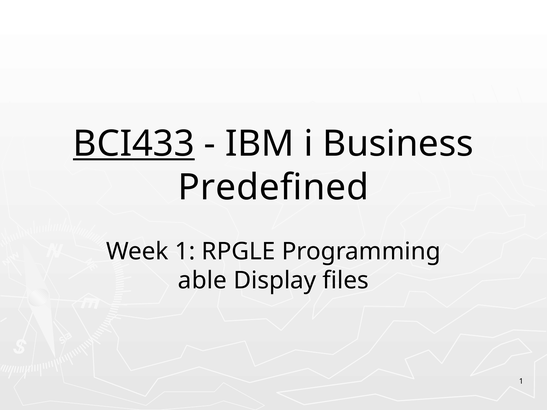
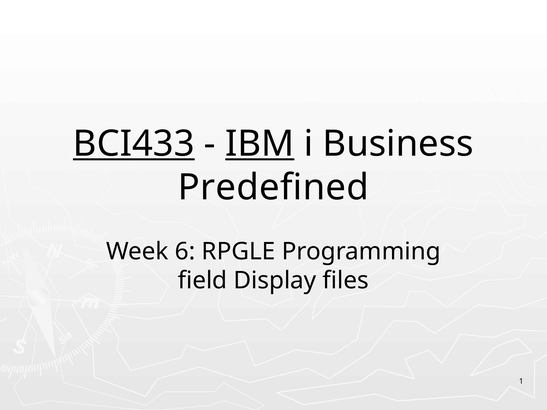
IBM underline: none -> present
Week 1: 1 -> 6
able: able -> field
